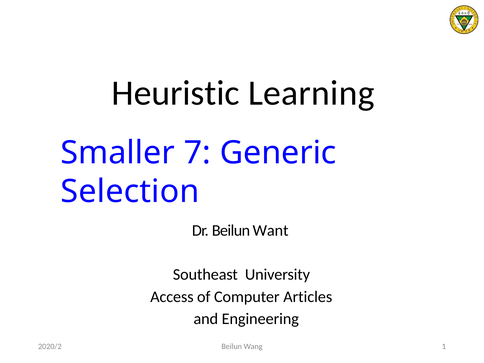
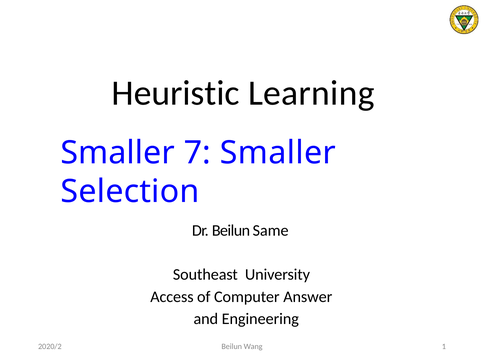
7 Generic: Generic -> Smaller
Want: Want -> Same
Articles: Articles -> Answer
